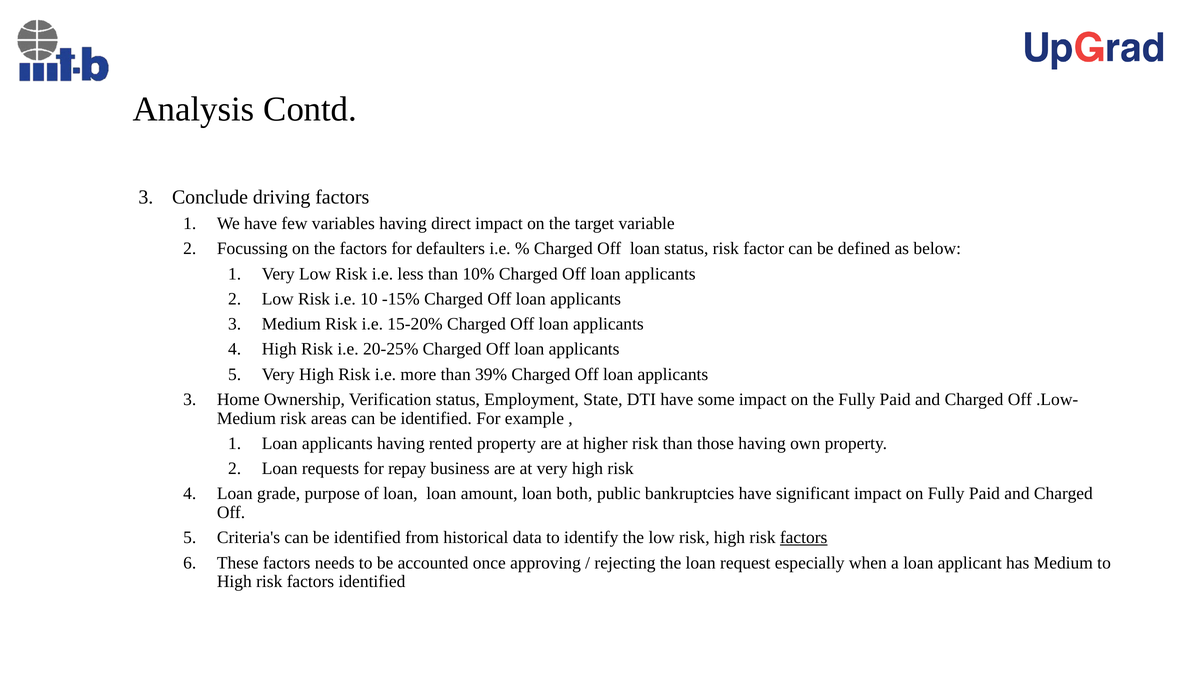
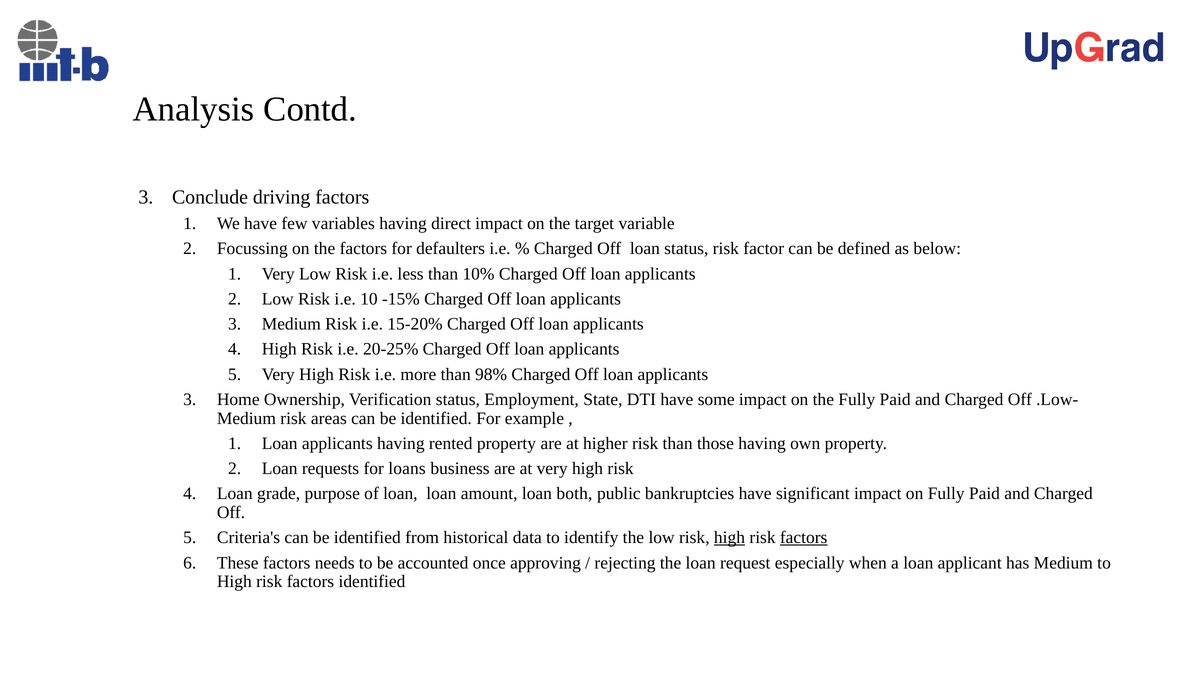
39%: 39% -> 98%
repay: repay -> loans
high at (729, 537) underline: none -> present
